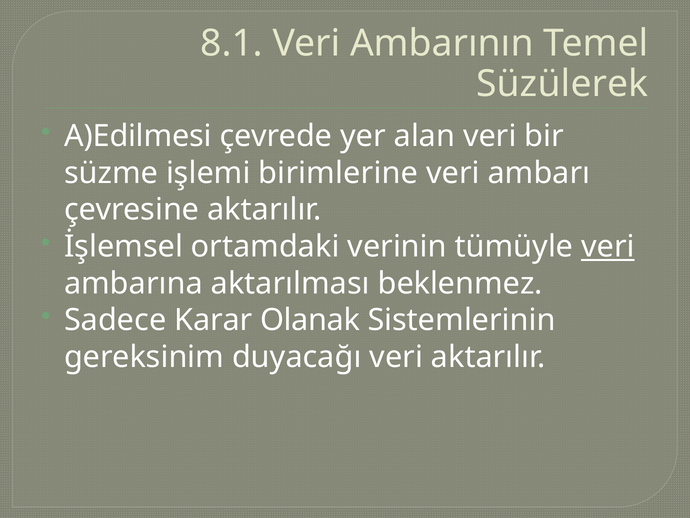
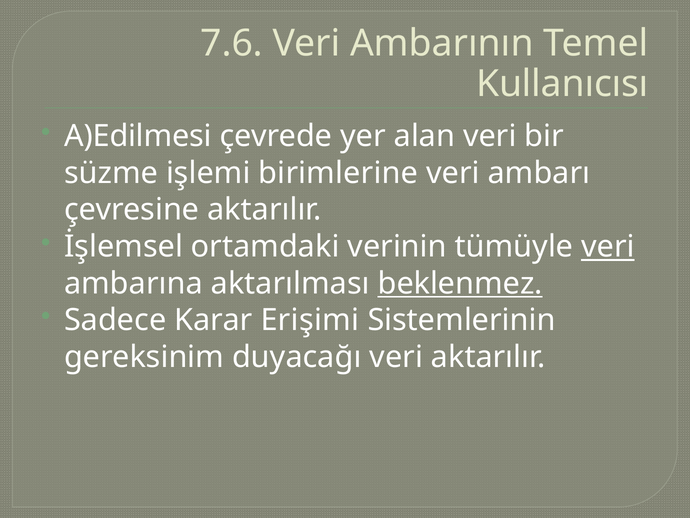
8.1: 8.1 -> 7.6
Süzülerek: Süzülerek -> Kullanıcısı
beklenmez underline: none -> present
Olanak: Olanak -> Erişimi
